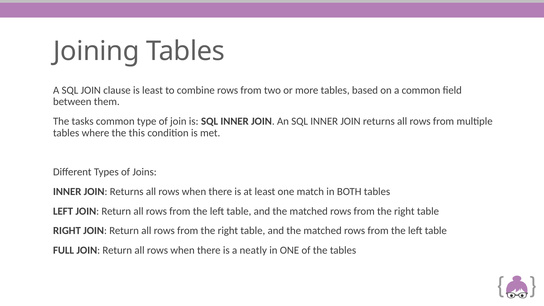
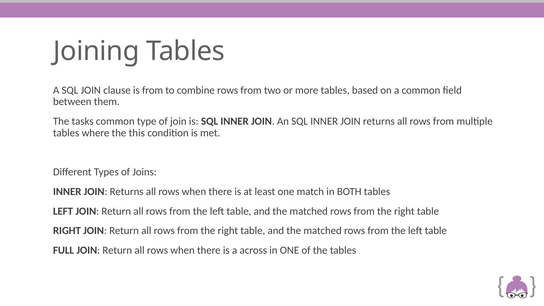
is least: least -> from
neatly: neatly -> across
